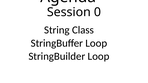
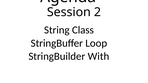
0: 0 -> 2
StringBuilder Loop: Loop -> With
